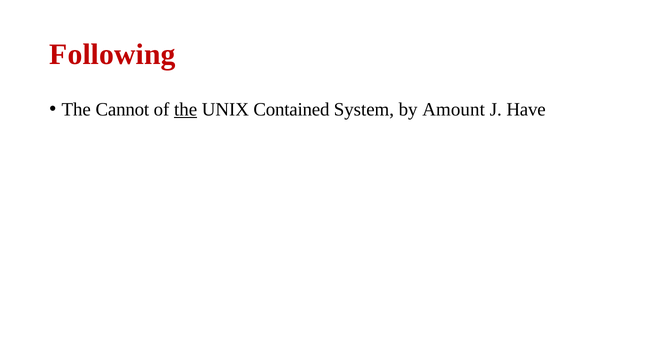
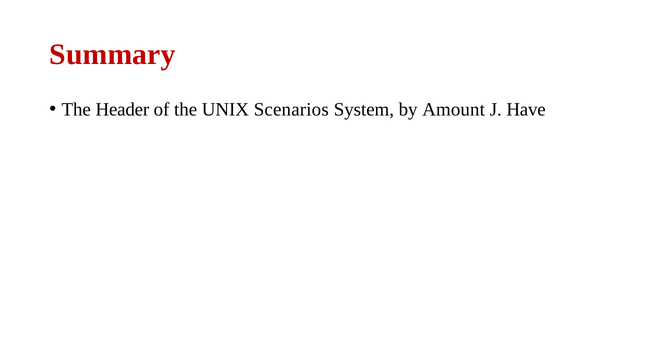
Following: Following -> Summary
Cannot: Cannot -> Header
the at (186, 110) underline: present -> none
Contained: Contained -> Scenarios
